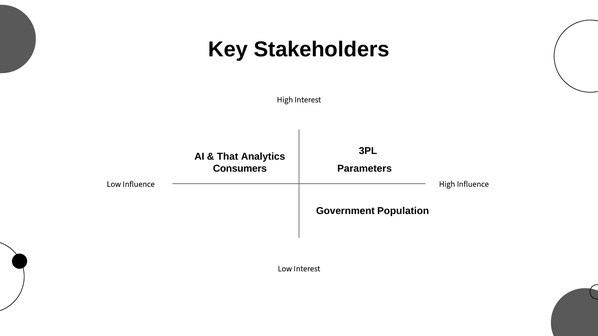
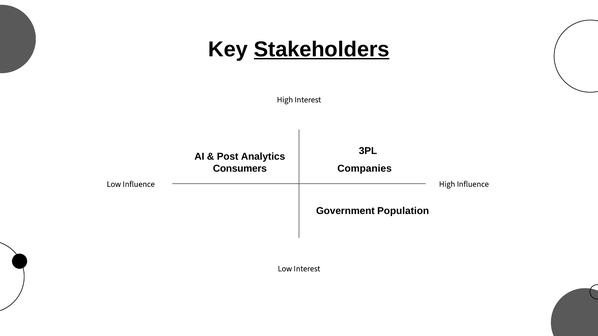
Stakeholders underline: none -> present
That: That -> Post
Parameters: Parameters -> Companies
